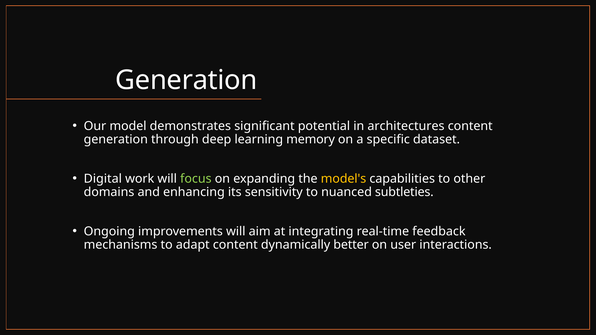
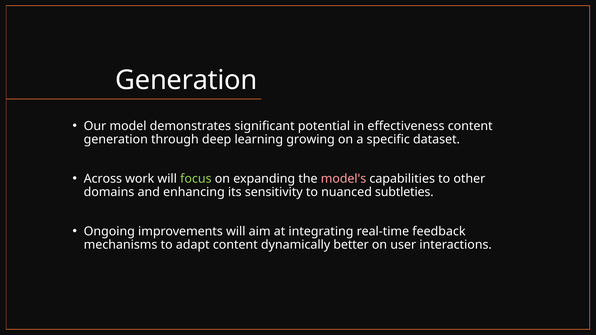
architectures: architectures -> effectiveness
memory: memory -> growing
Digital: Digital -> Across
model's colour: yellow -> pink
